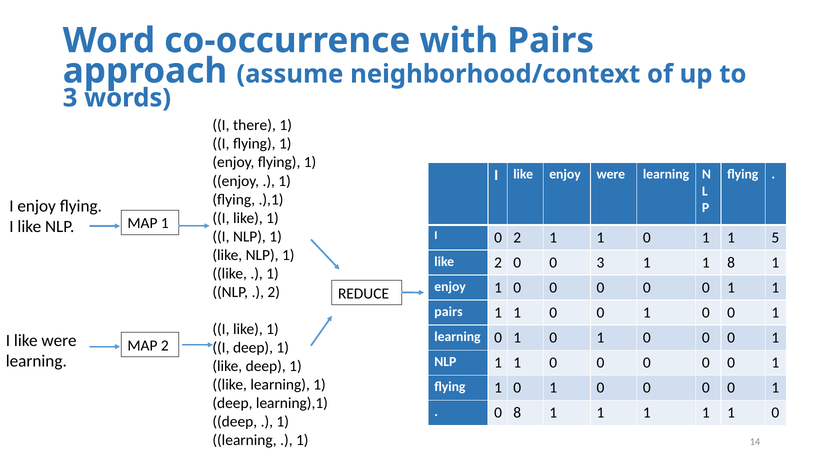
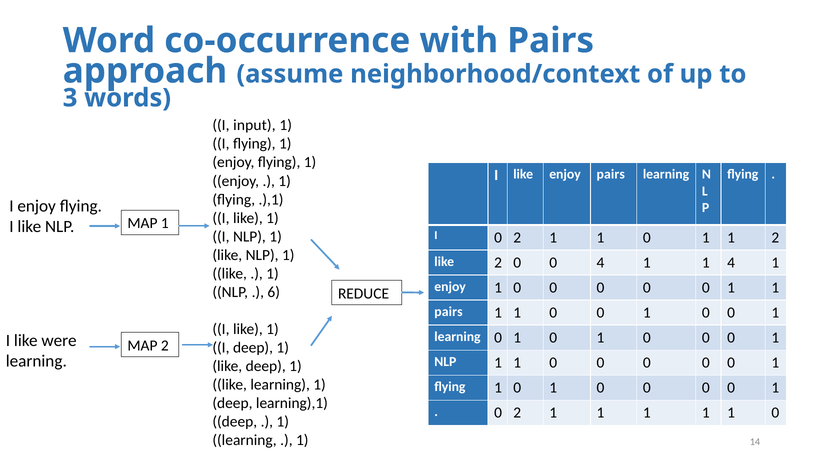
there: there -> input
enjoy were: were -> pairs
1 5: 5 -> 2
0 3: 3 -> 4
1 8: 8 -> 4
2 at (274, 292): 2 -> 6
8 at (517, 413): 8 -> 2
